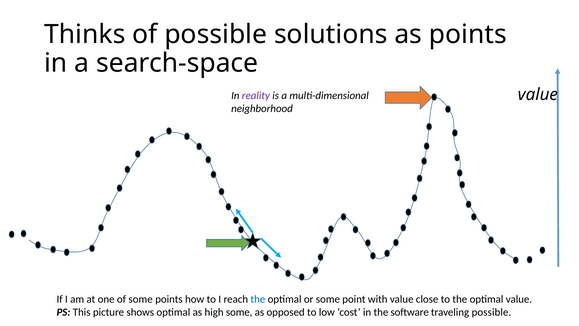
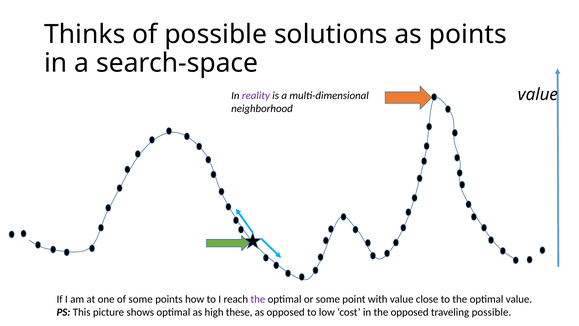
the at (258, 299) colour: blue -> purple
high some: some -> these
the software: software -> opposed
